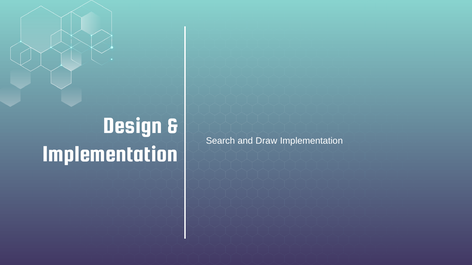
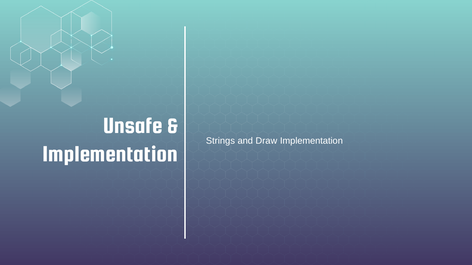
Design: Design -> Unsafe
Search: Search -> Strings
